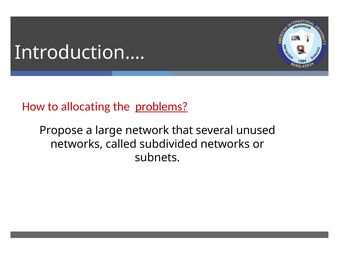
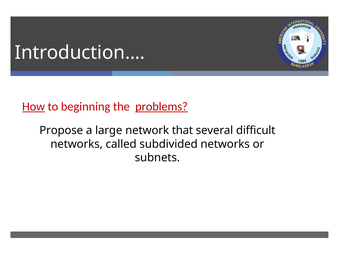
How underline: none -> present
allocating: allocating -> beginning
unused: unused -> difficult
